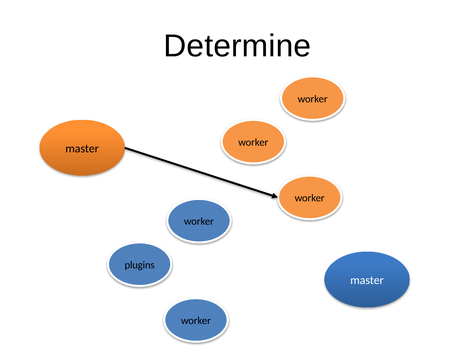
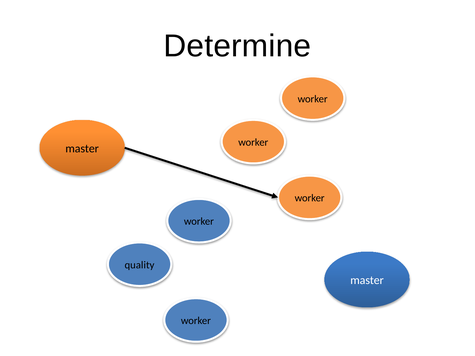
plugins: plugins -> quality
